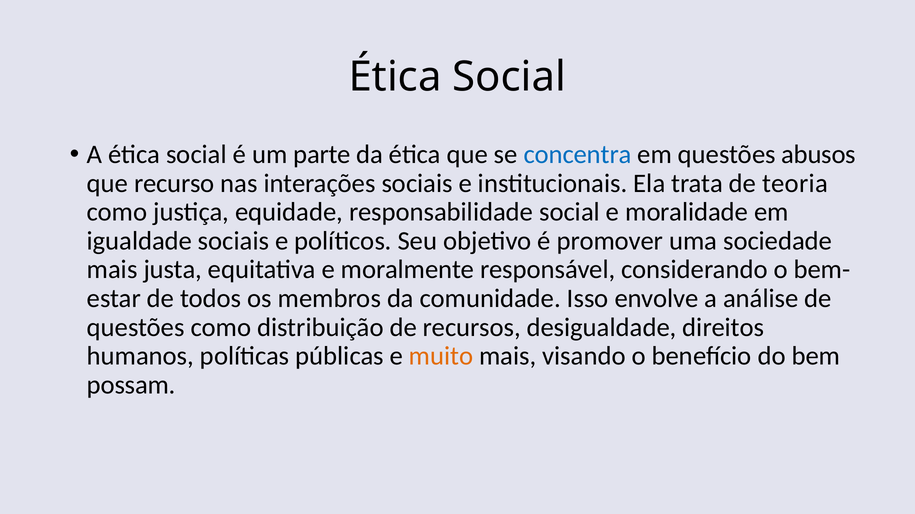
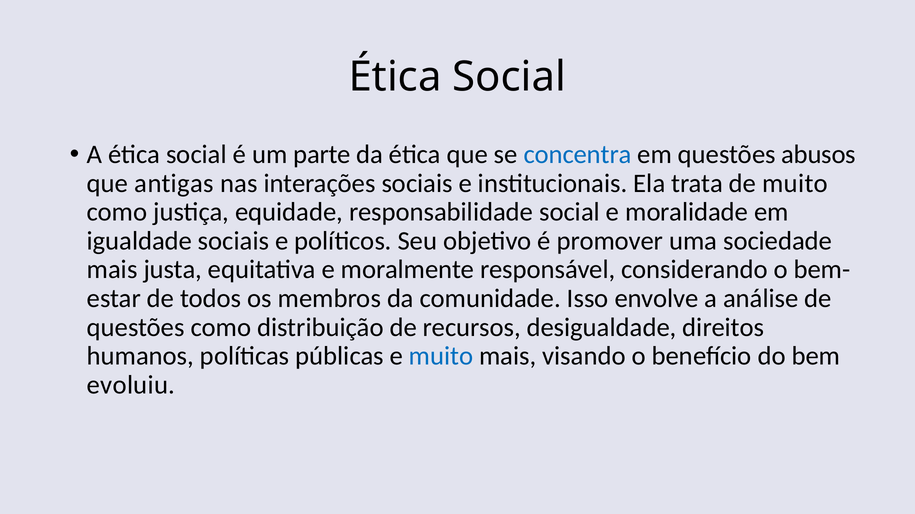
recurso: recurso -> antigas
de teoria: teoria -> muito
muito at (441, 356) colour: orange -> blue
possam: possam -> evoluiu
